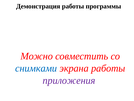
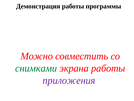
снимками colour: blue -> green
